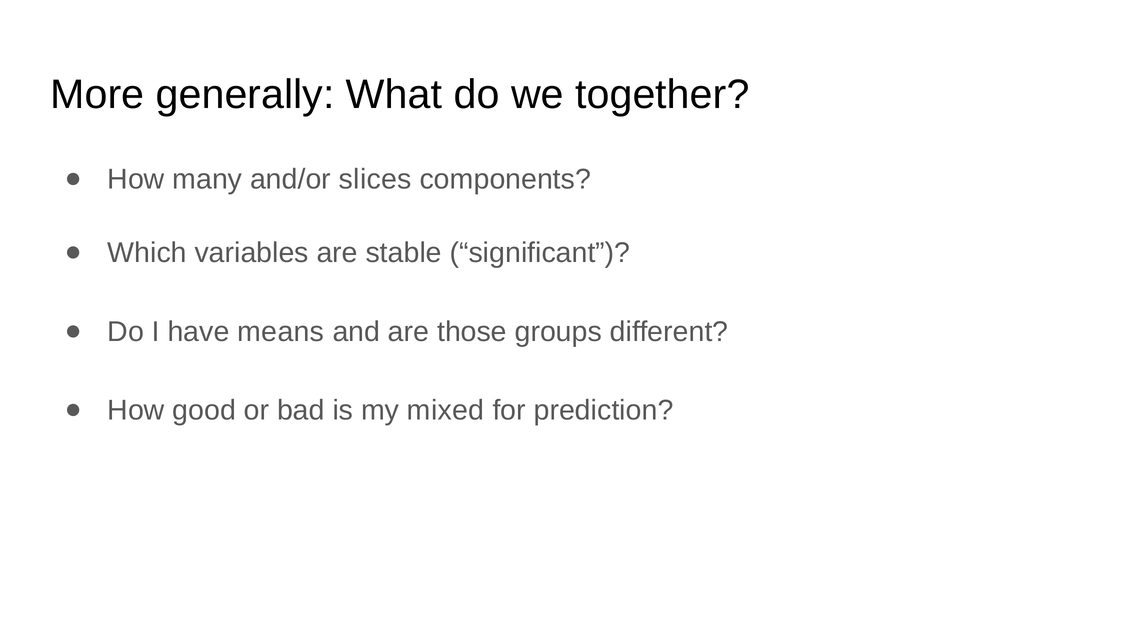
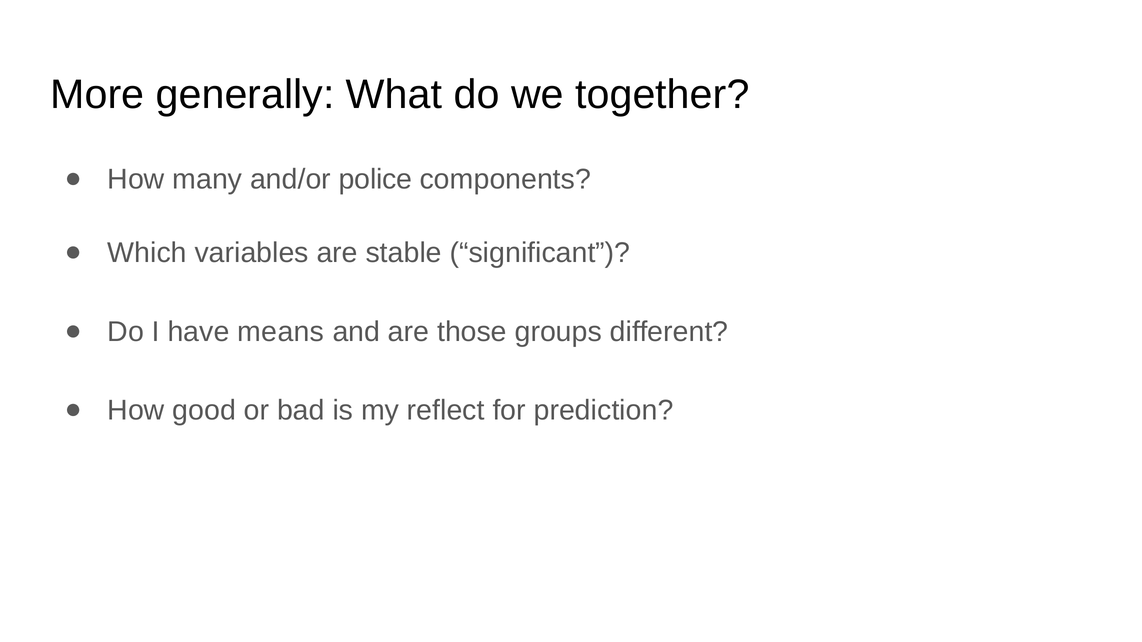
slices: slices -> police
mixed: mixed -> reflect
